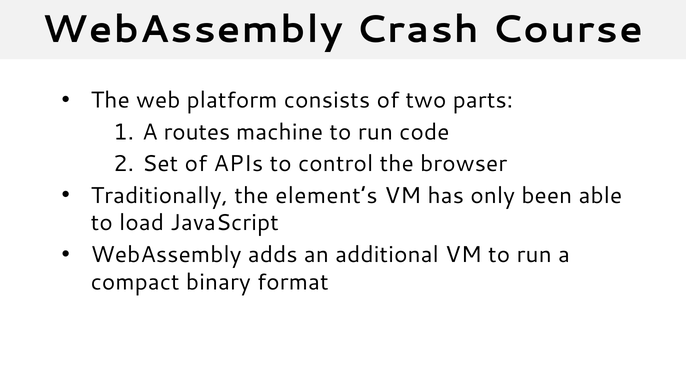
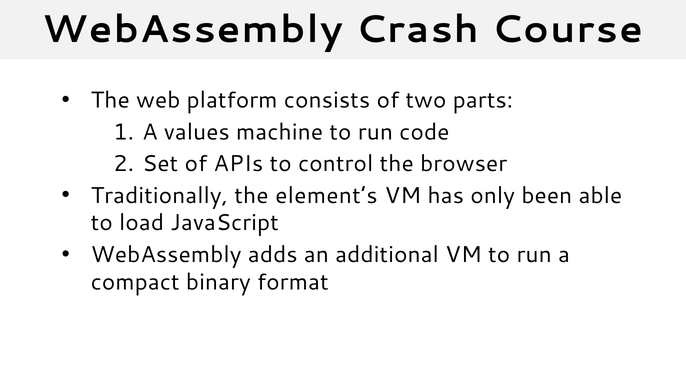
routes: routes -> values
